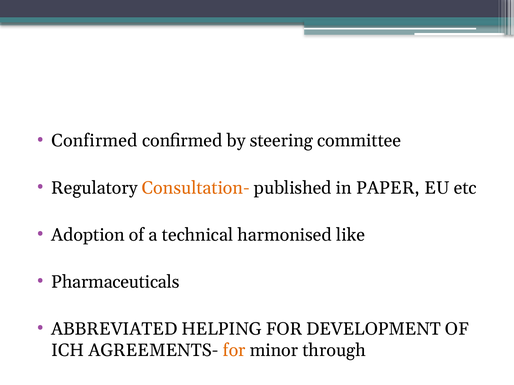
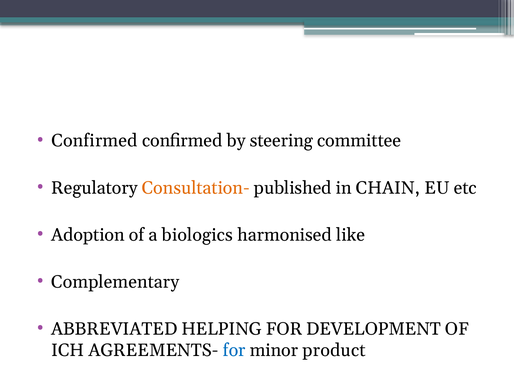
PAPER: PAPER -> CHAIN
technical: technical -> biologics
Pharmaceuticals: Pharmaceuticals -> Complementary
for at (234, 351) colour: orange -> blue
through: through -> product
